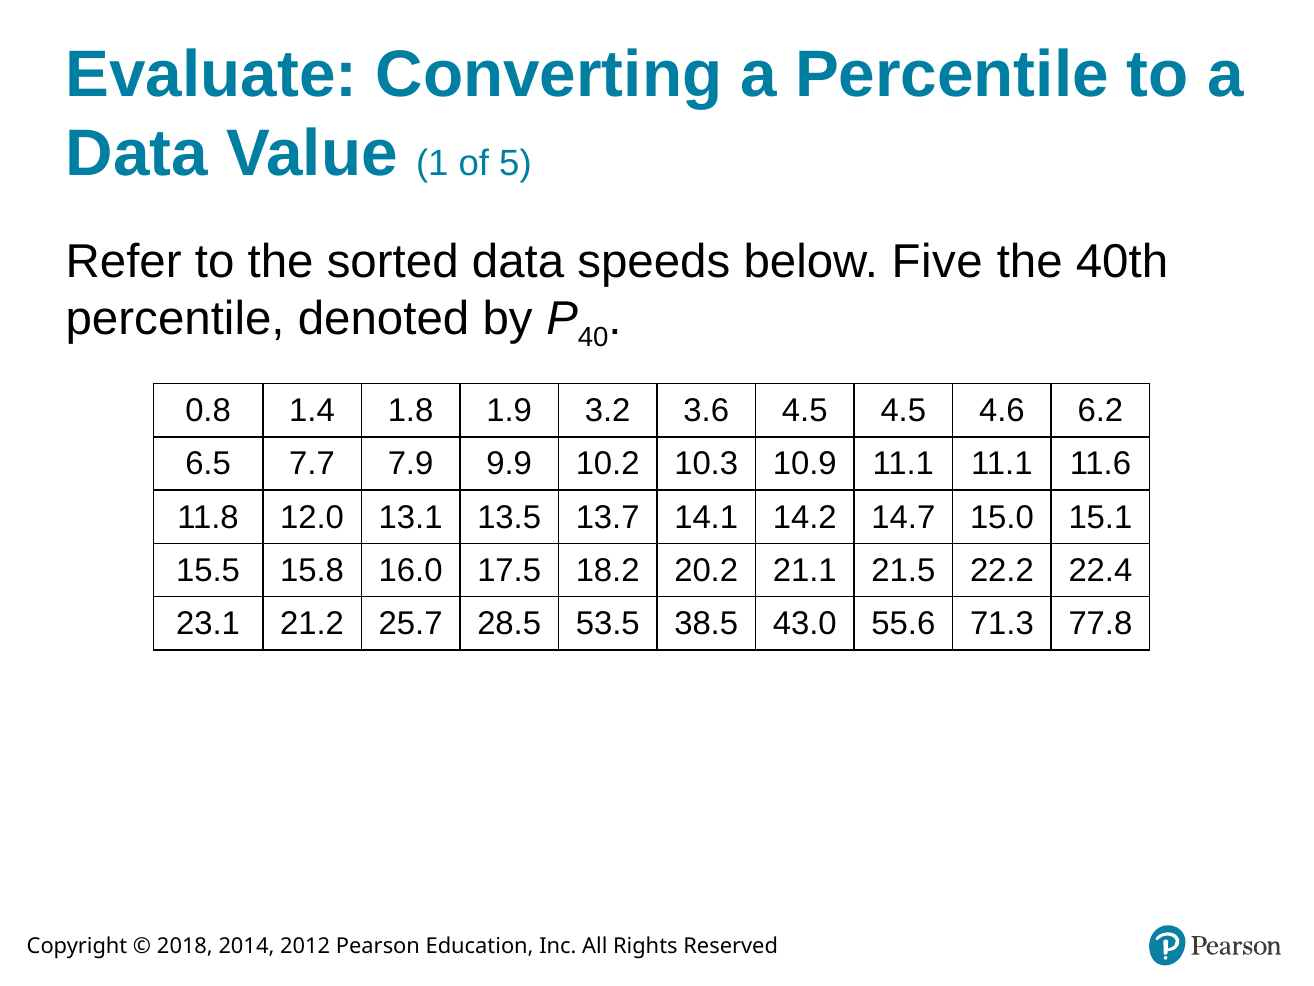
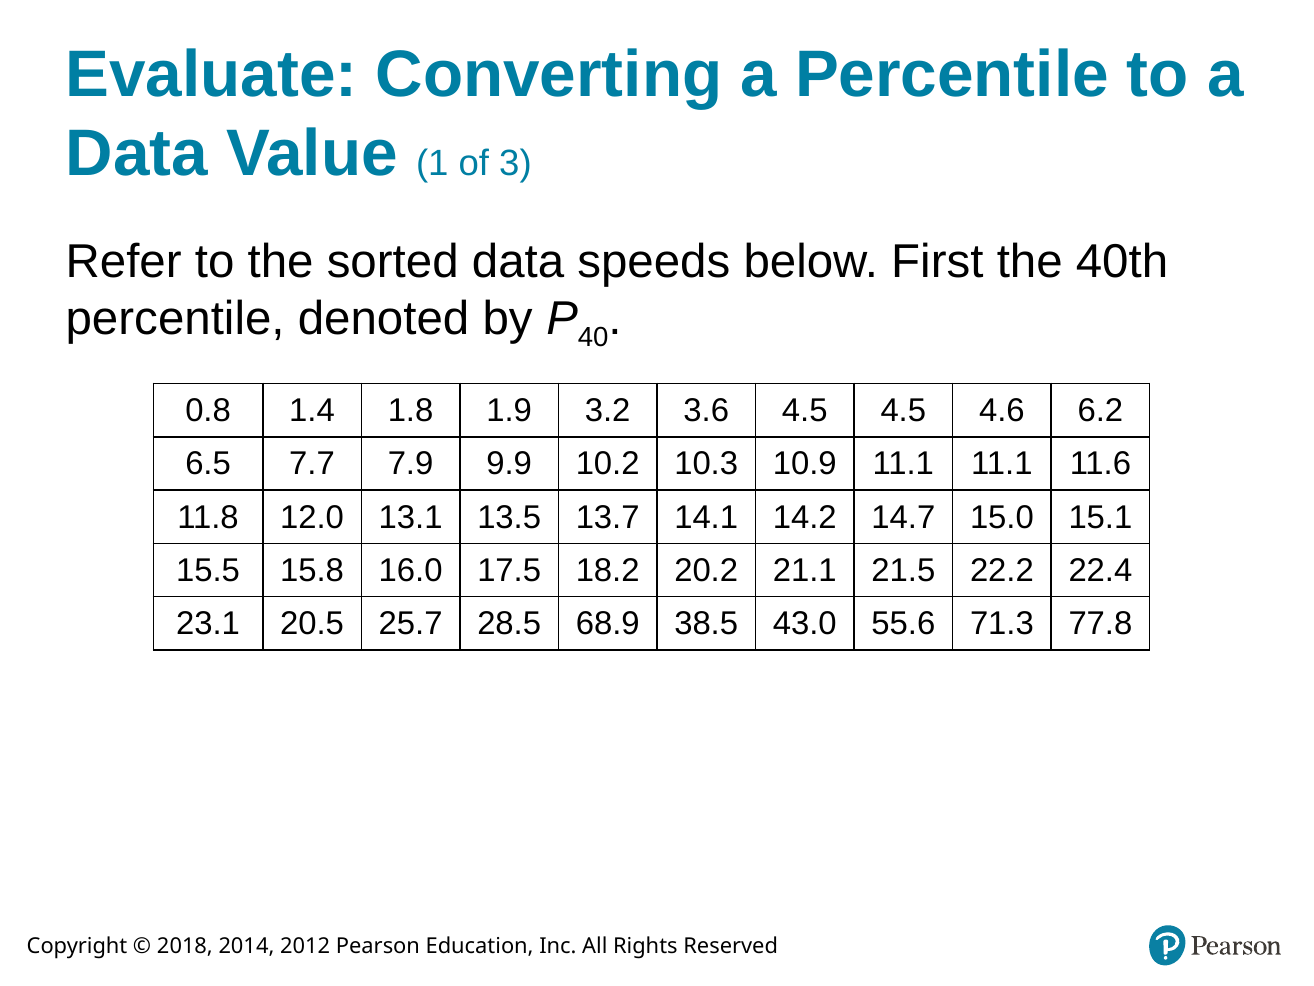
5: 5 -> 3
Five: Five -> First
21.2: 21.2 -> 20.5
53.5: 53.5 -> 68.9
